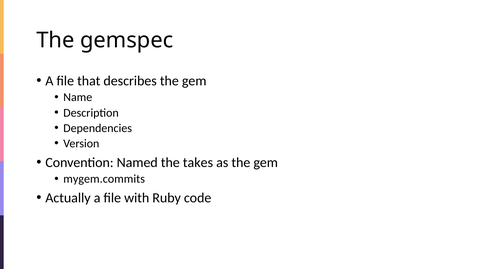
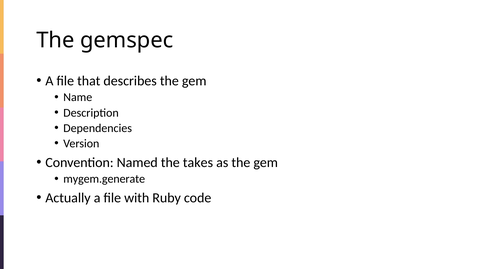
mygem.commits: mygem.commits -> mygem.generate
